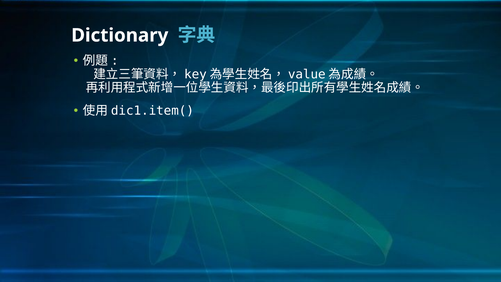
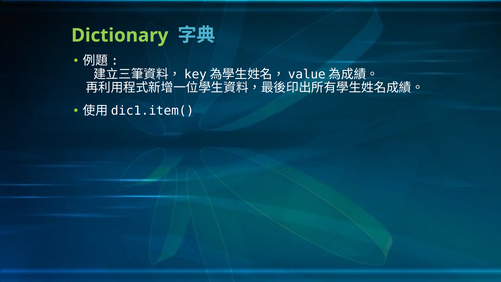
Dictionary colour: white -> light green
